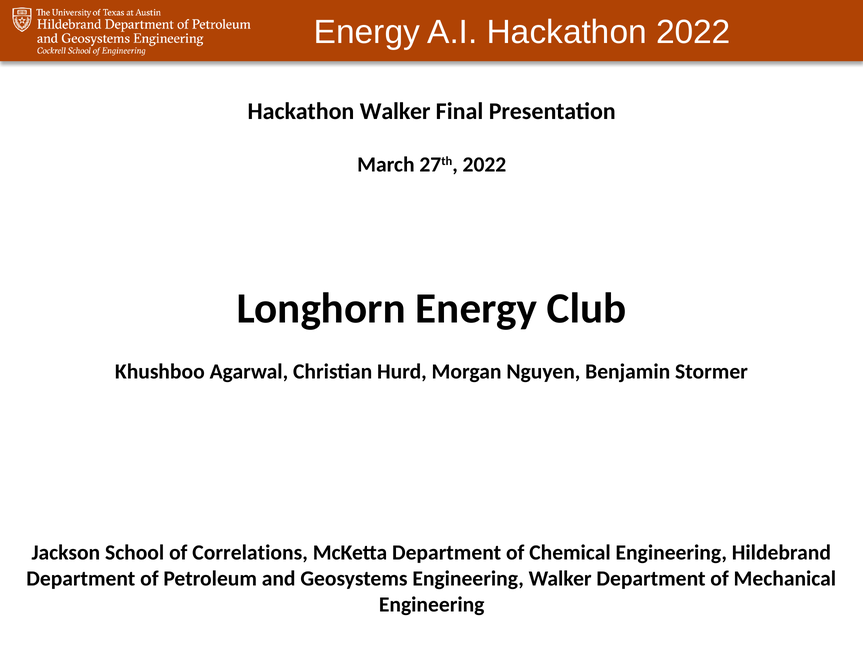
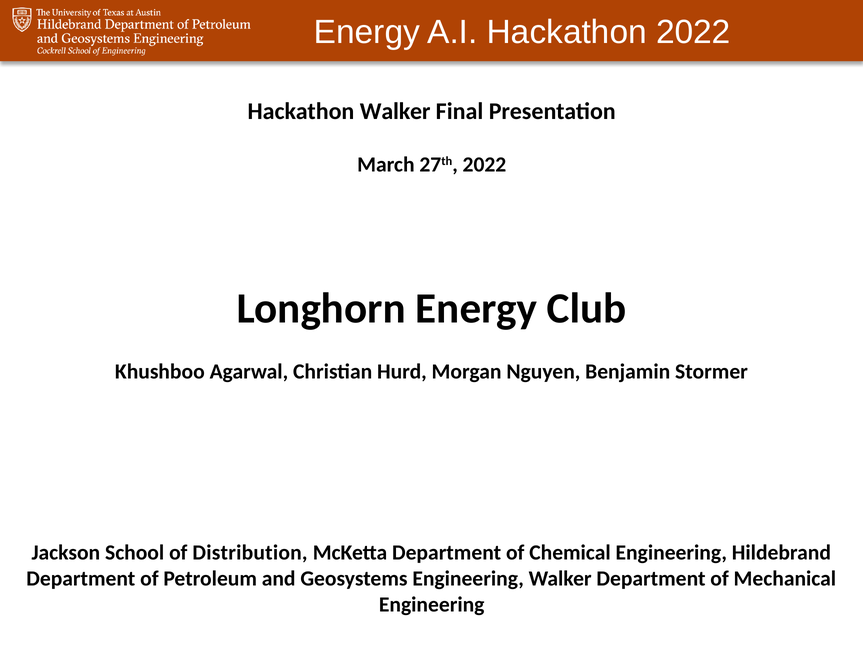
Correlations: Correlations -> Distribution
